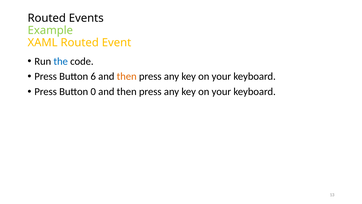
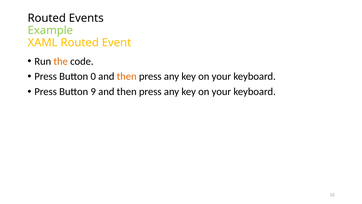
the colour: blue -> orange
6: 6 -> 0
0: 0 -> 9
